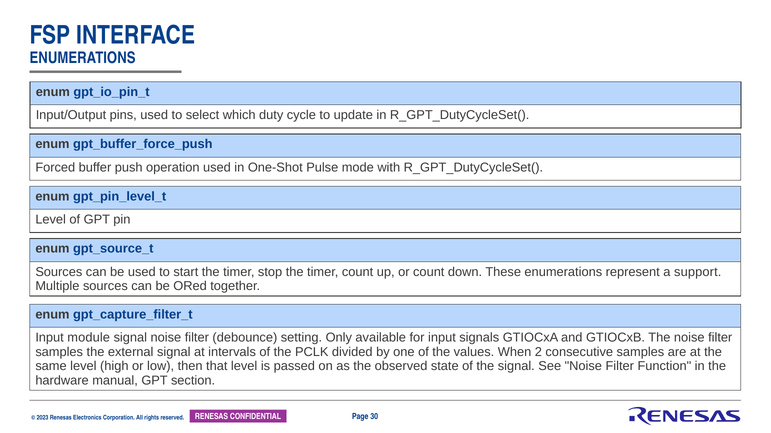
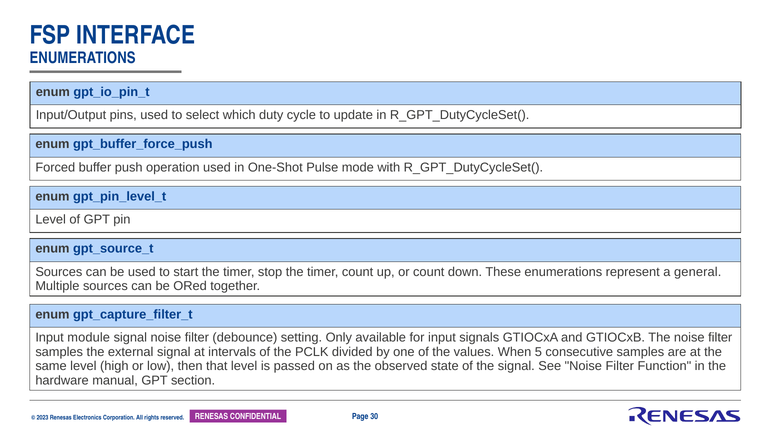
support: support -> general
2: 2 -> 5
